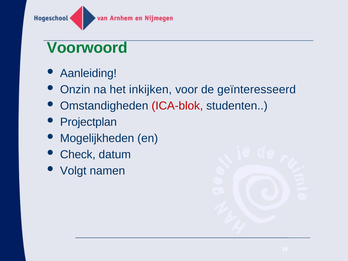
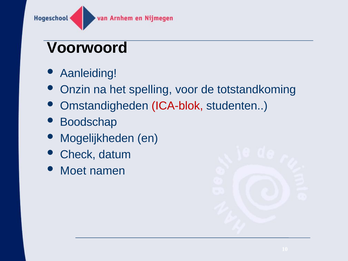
Voorwoord colour: green -> black
inkijken: inkijken -> spelling
geïnteresseerd: geïnteresseerd -> totstandkoming
Projectplan: Projectplan -> Boodschap
Volgt: Volgt -> Moet
